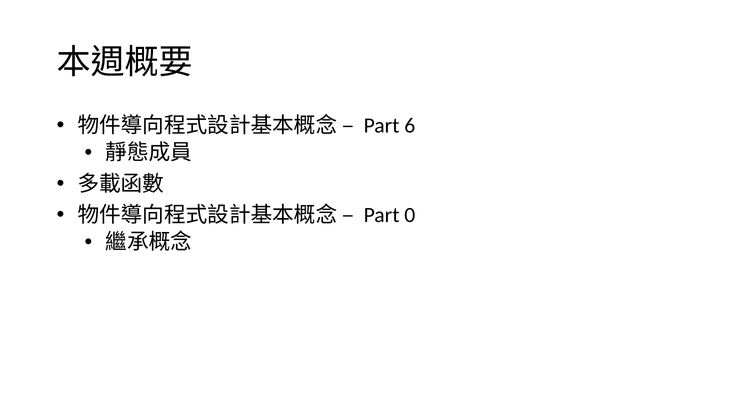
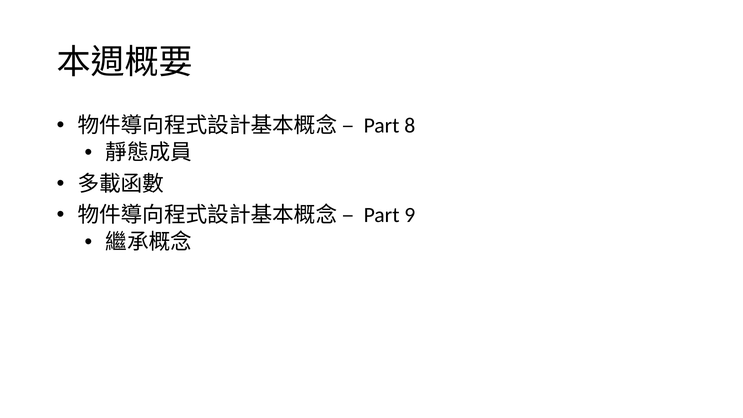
6: 6 -> 8
0: 0 -> 9
